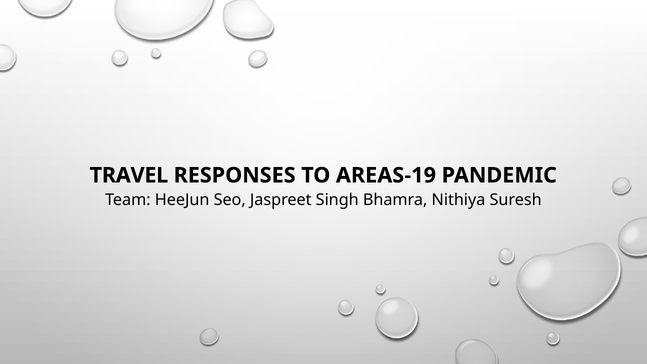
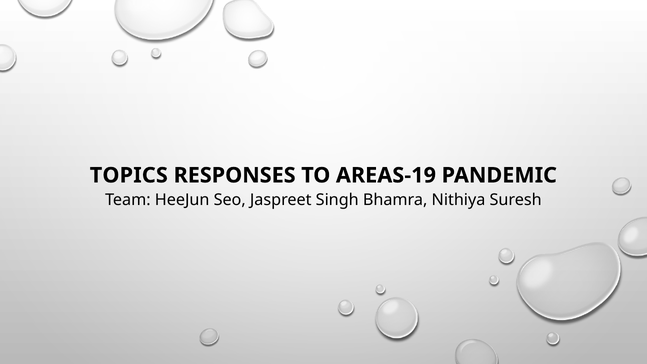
TRAVEL: TRAVEL -> TOPICS
